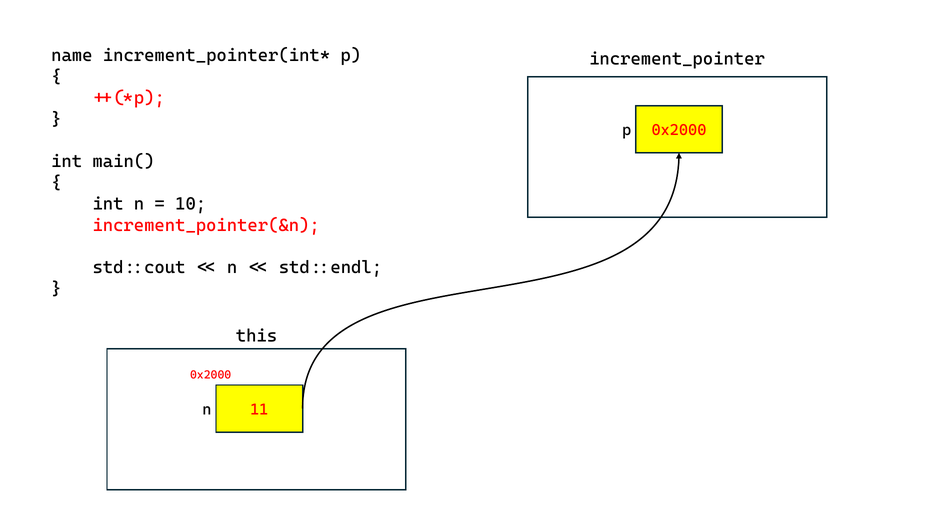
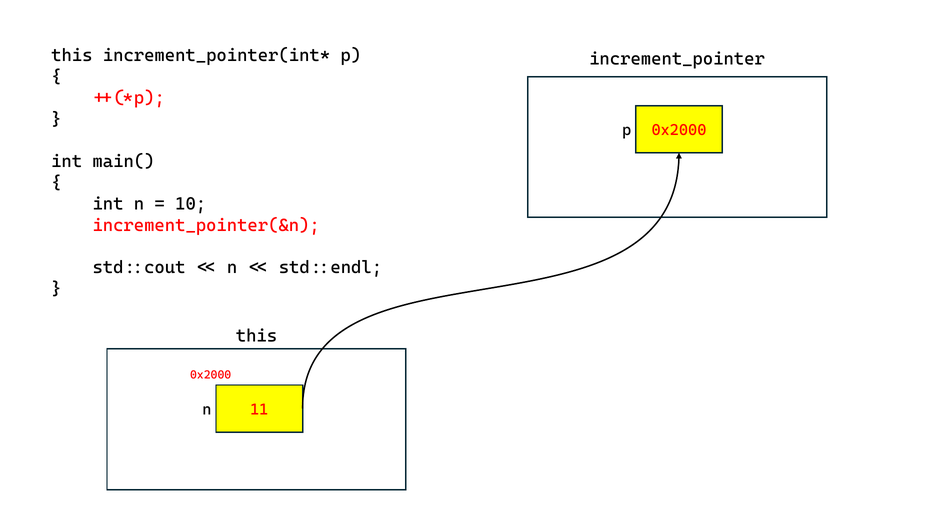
name at (72, 56): name -> this
